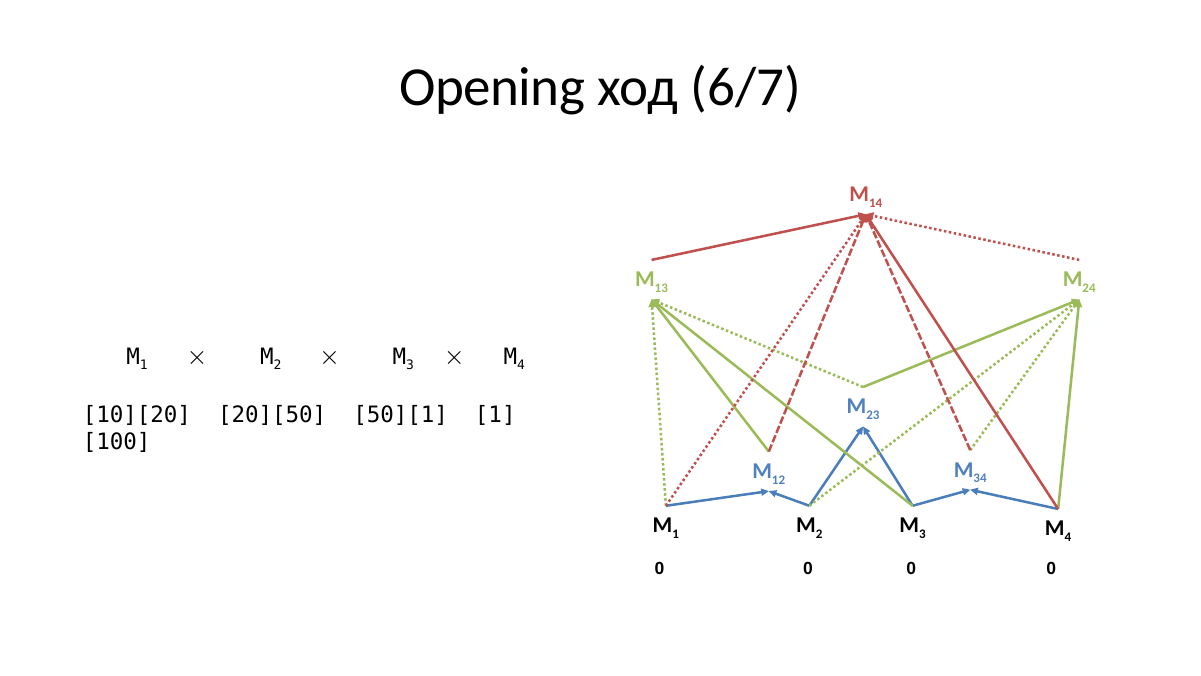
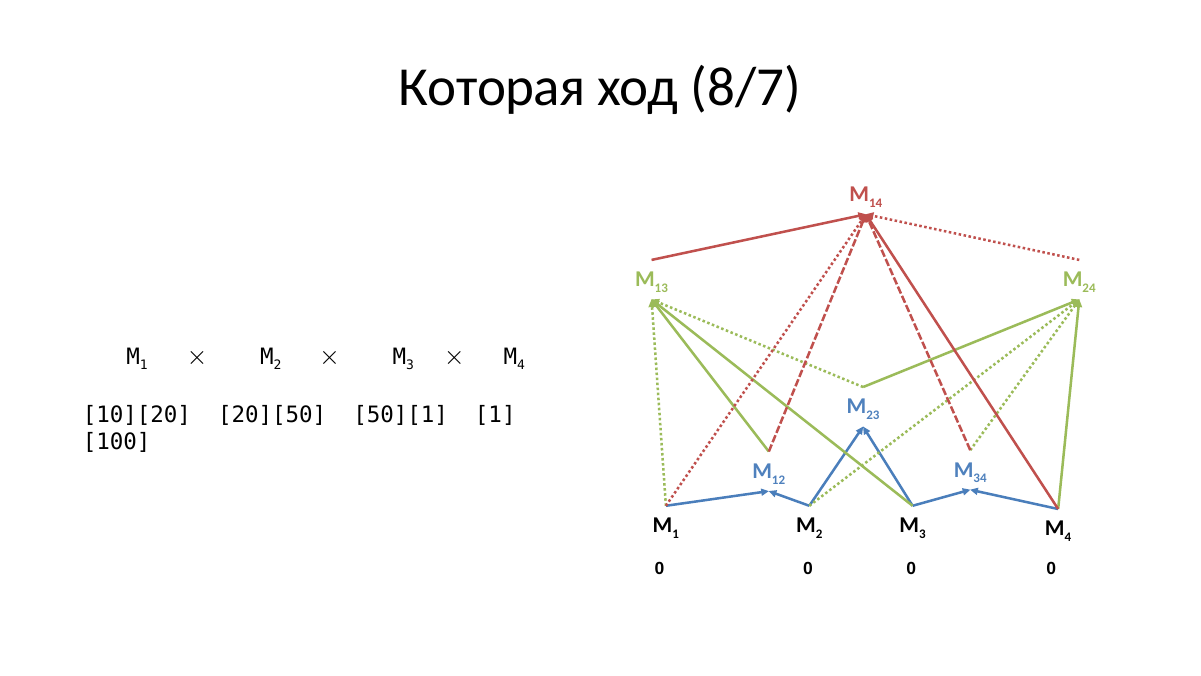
Opening: Opening -> Которая
6/7: 6/7 -> 8/7
